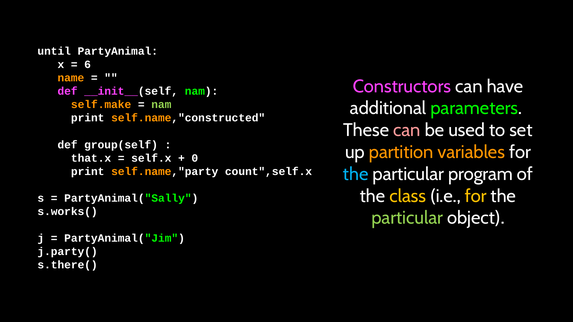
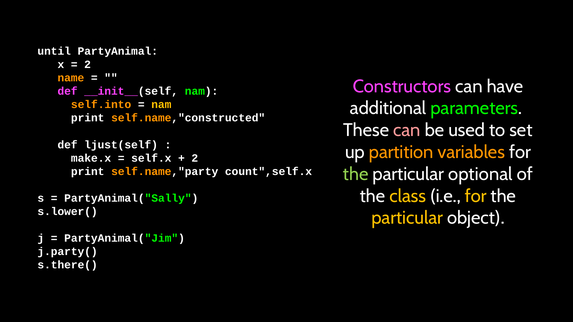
6 at (88, 65): 6 -> 2
self.make: self.make -> self.into
nam at (161, 105) colour: light green -> yellow
group(self: group(self -> ljust(self
that.x: that.x -> make.x
0 at (195, 158): 0 -> 2
the at (356, 174) colour: light blue -> light green
program: program -> optional
s.works(: s.works( -> s.lower(
particular at (407, 218) colour: light green -> yellow
